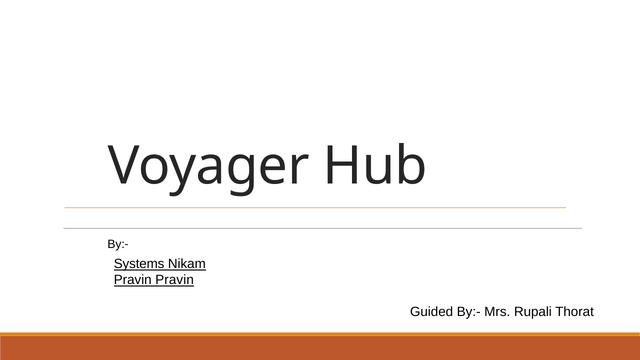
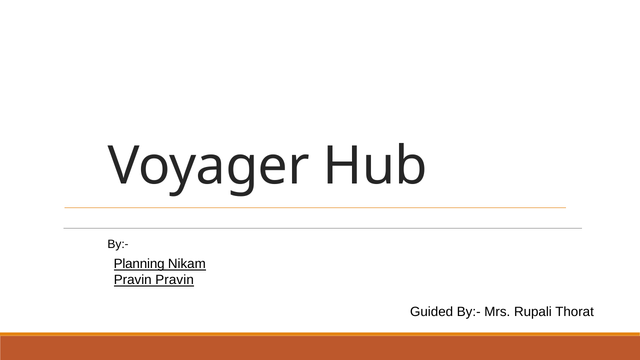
Systems: Systems -> Planning
